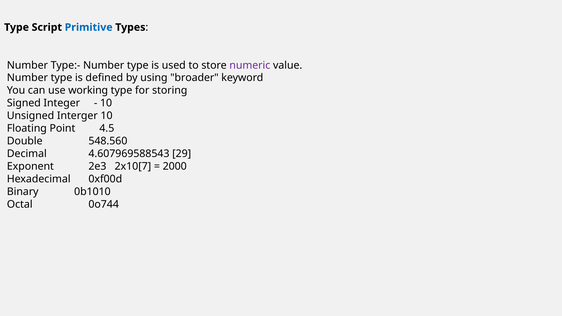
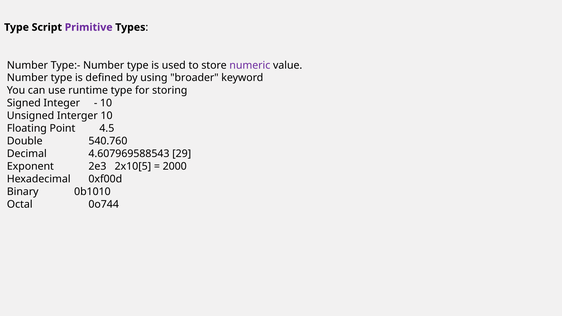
Primitive colour: blue -> purple
working: working -> runtime
548.560: 548.560 -> 540.760
2x10[7: 2x10[7 -> 2x10[5
